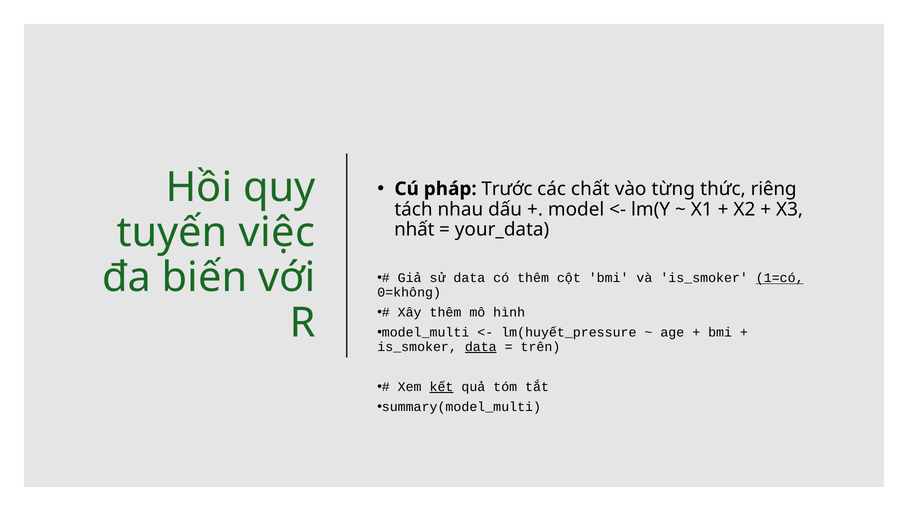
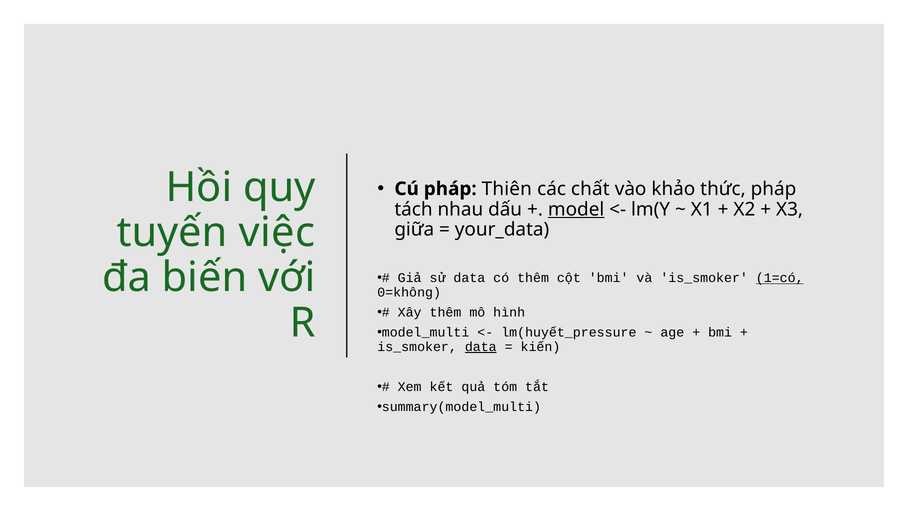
Trước: Trước -> Thiên
từng: từng -> khảo
thức riêng: riêng -> pháp
model underline: none -> present
nhất: nhất -> giữa
trên: trên -> kiến
kết underline: present -> none
